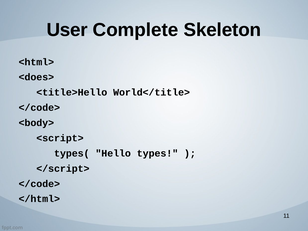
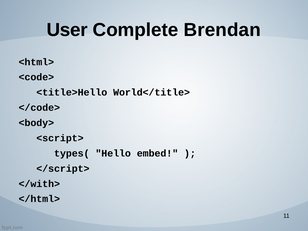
Skeleton: Skeleton -> Brendan
<does>: <does> -> <code>
types: types -> embed
</code> at (39, 184): </code> -> </with>
